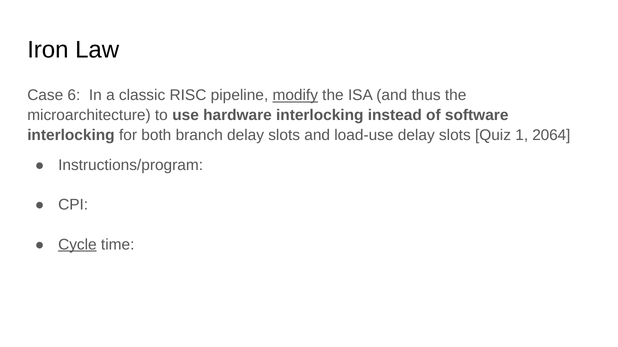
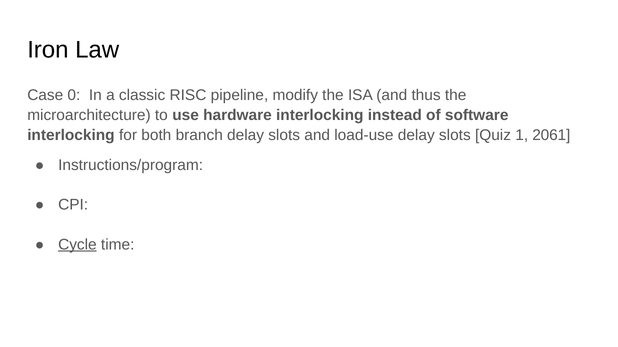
6: 6 -> 0
modify underline: present -> none
2064: 2064 -> 2061
